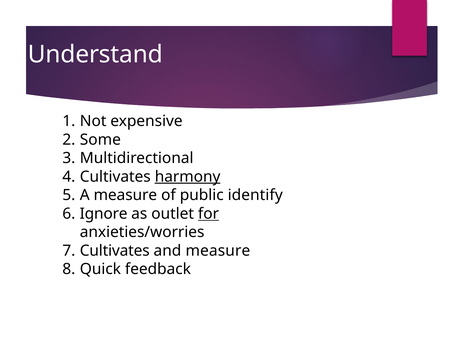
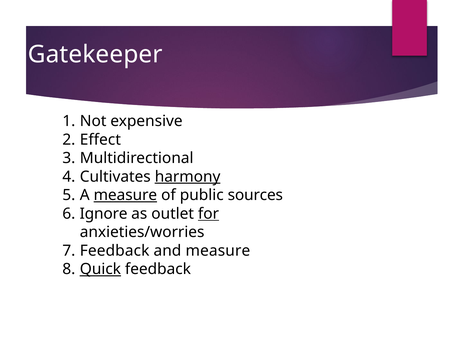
Understand: Understand -> Gatekeeper
Some: Some -> Effect
measure at (125, 195) underline: none -> present
identify: identify -> sources
Cultivates at (115, 251): Cultivates -> Feedback
Quick underline: none -> present
